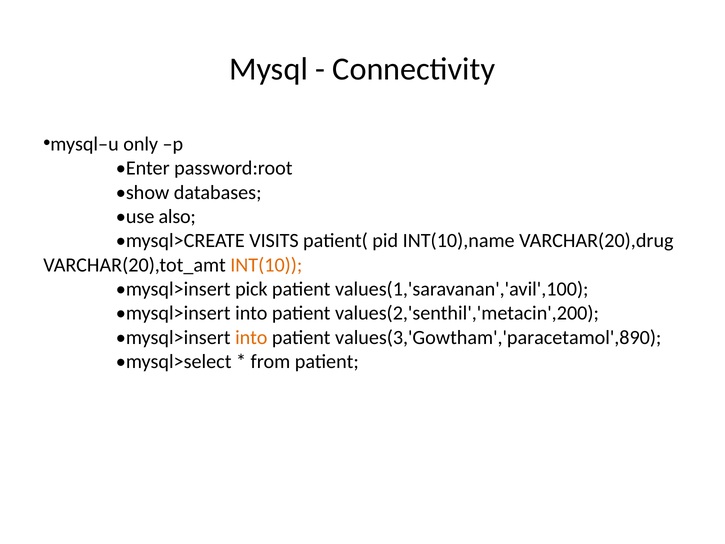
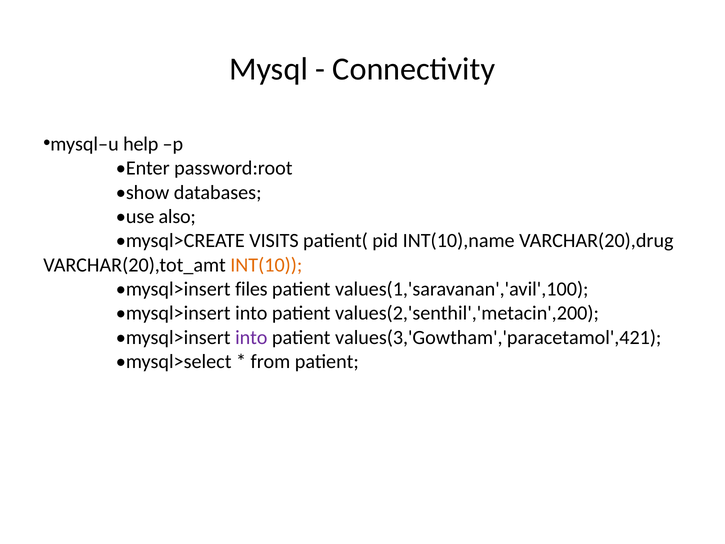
only: only -> help
pick: pick -> files
into at (251, 337) colour: orange -> purple
values(3,'Gowtham','paracetamol',890: values(3,'Gowtham','paracetamol',890 -> values(3,'Gowtham','paracetamol',421
